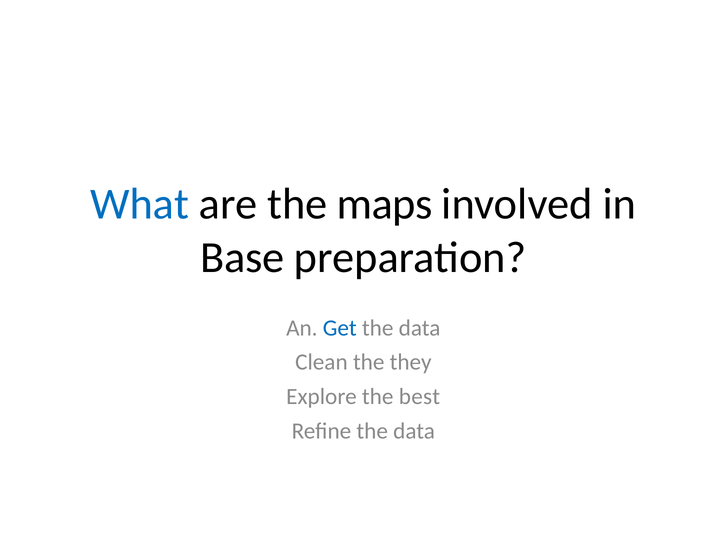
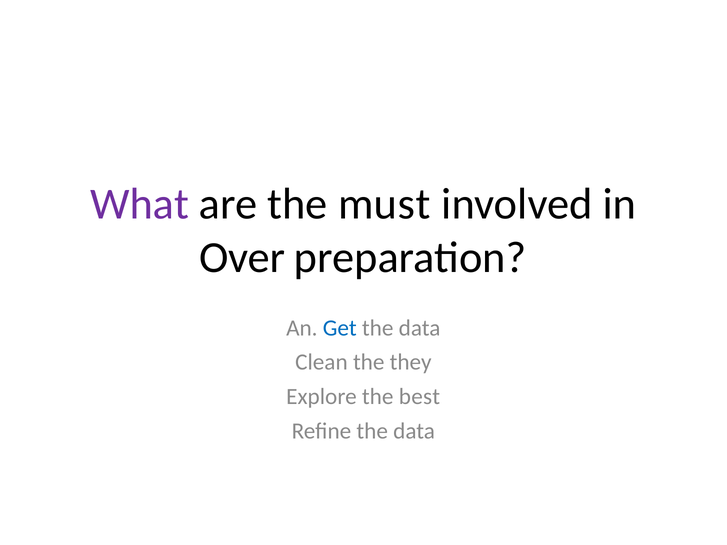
What colour: blue -> purple
maps: maps -> must
Base: Base -> Over
